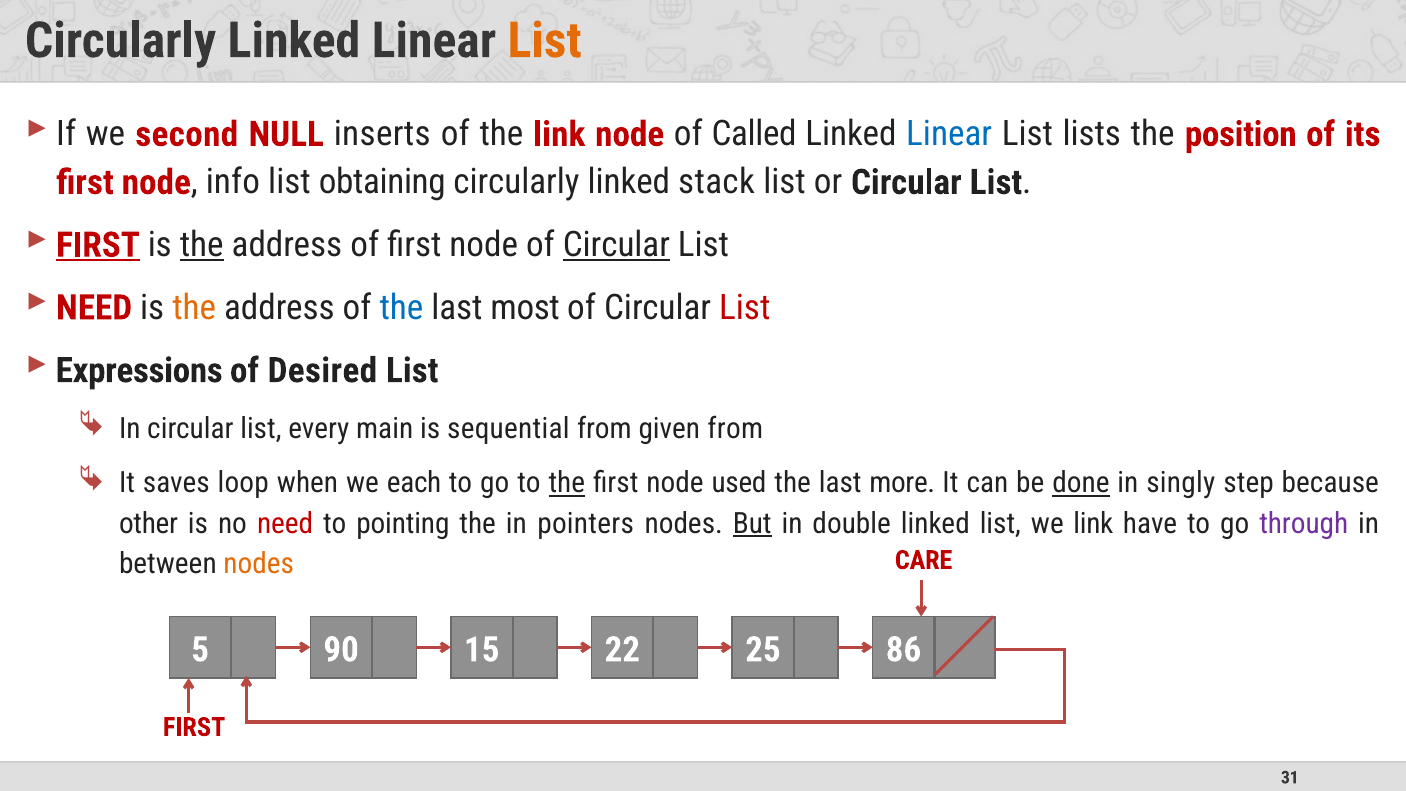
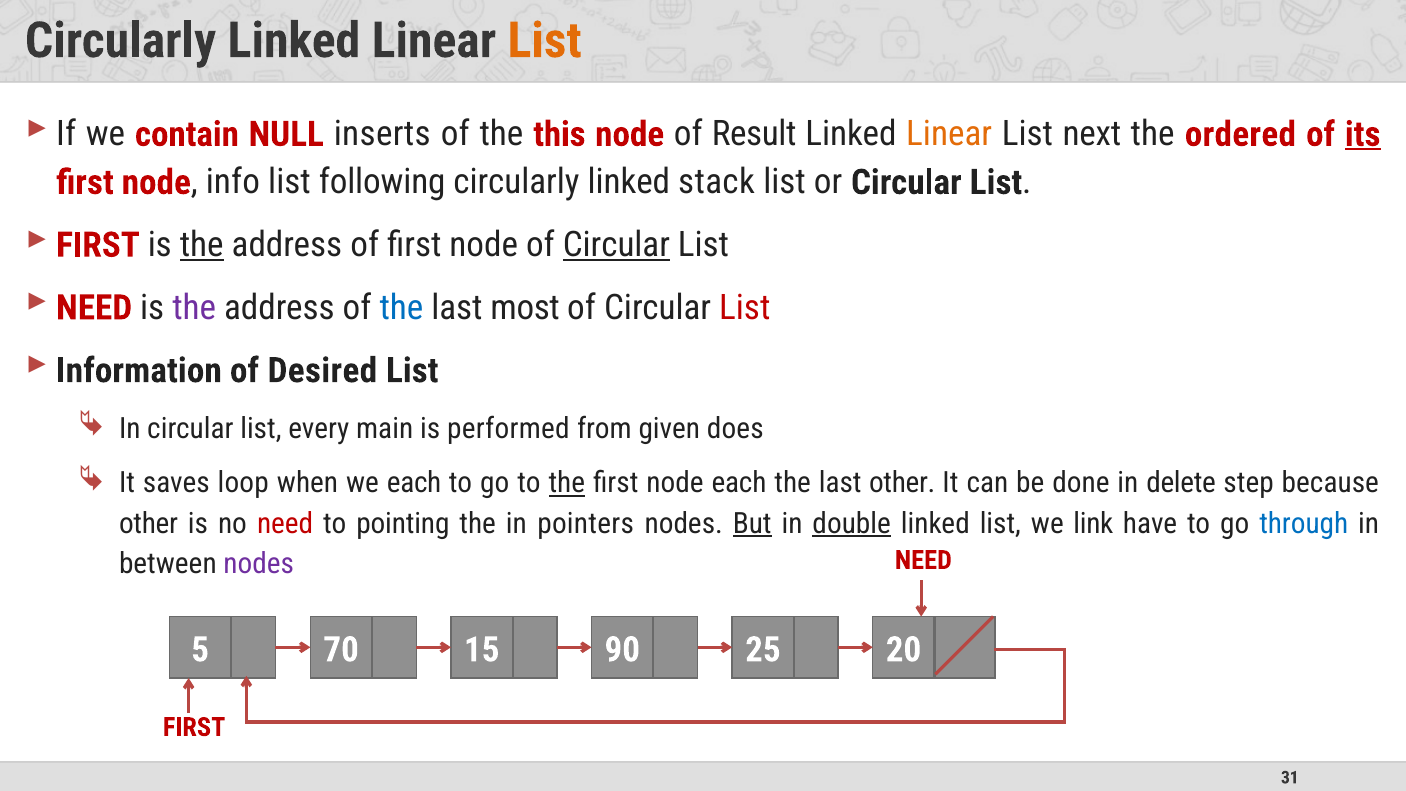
second: second -> contain
the link: link -> this
Called: Called -> Result
Linear at (949, 134) colour: blue -> orange
lists: lists -> next
position: position -> ordered
its underline: none -> present
obtaining: obtaining -> following
FIRST at (98, 245) underline: present -> none
the at (194, 308) colour: orange -> purple
Expressions: Expressions -> Information
sequential: sequential -> performed
given from: from -> does
node used: used -> each
last more: more -> other
done underline: present -> none
singly: singly -> delete
double underline: none -> present
through colour: purple -> blue
CARE at (924, 560): CARE -> NEED
nodes at (259, 563) colour: orange -> purple
90: 90 -> 70
22: 22 -> 90
86: 86 -> 20
